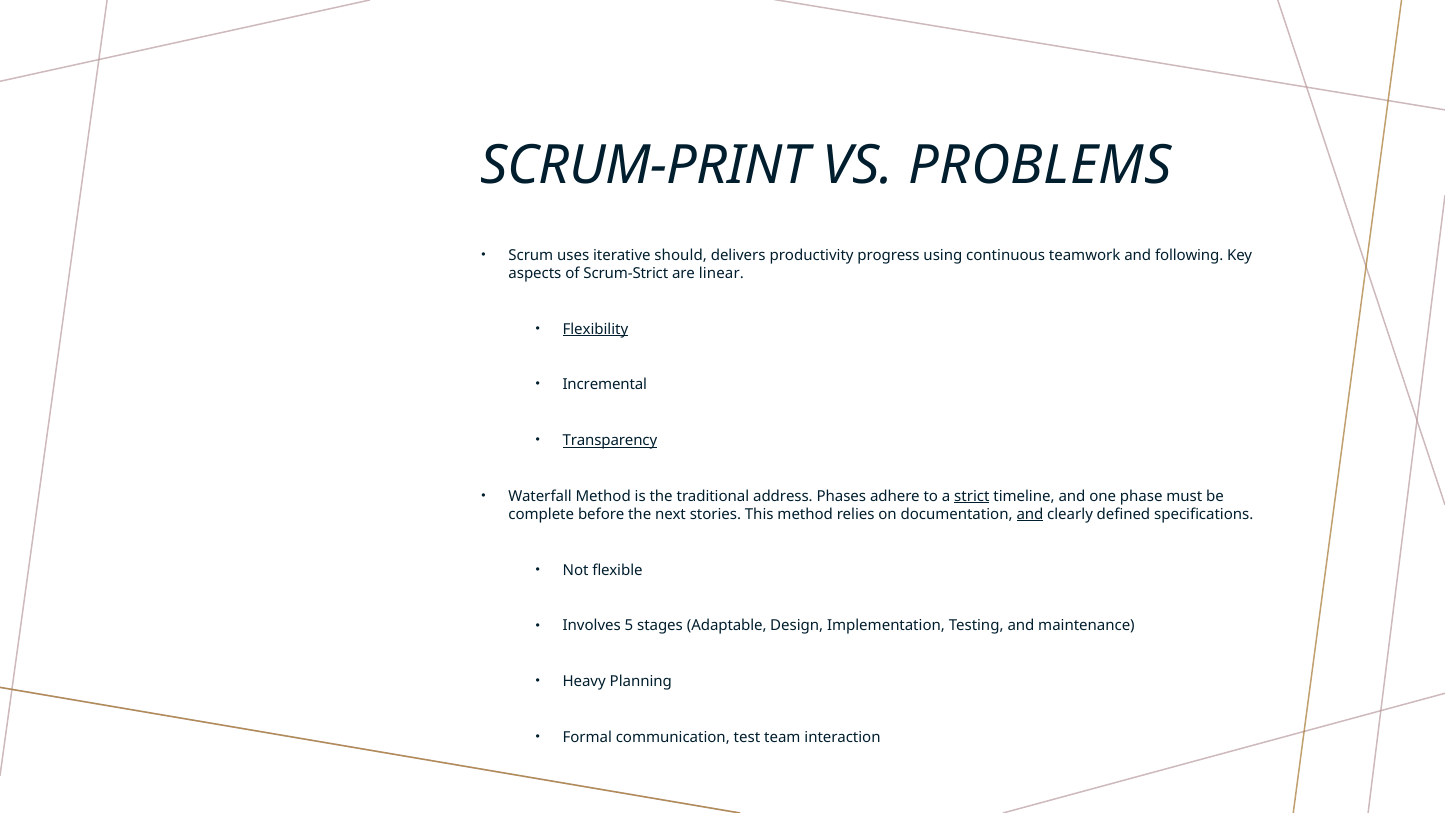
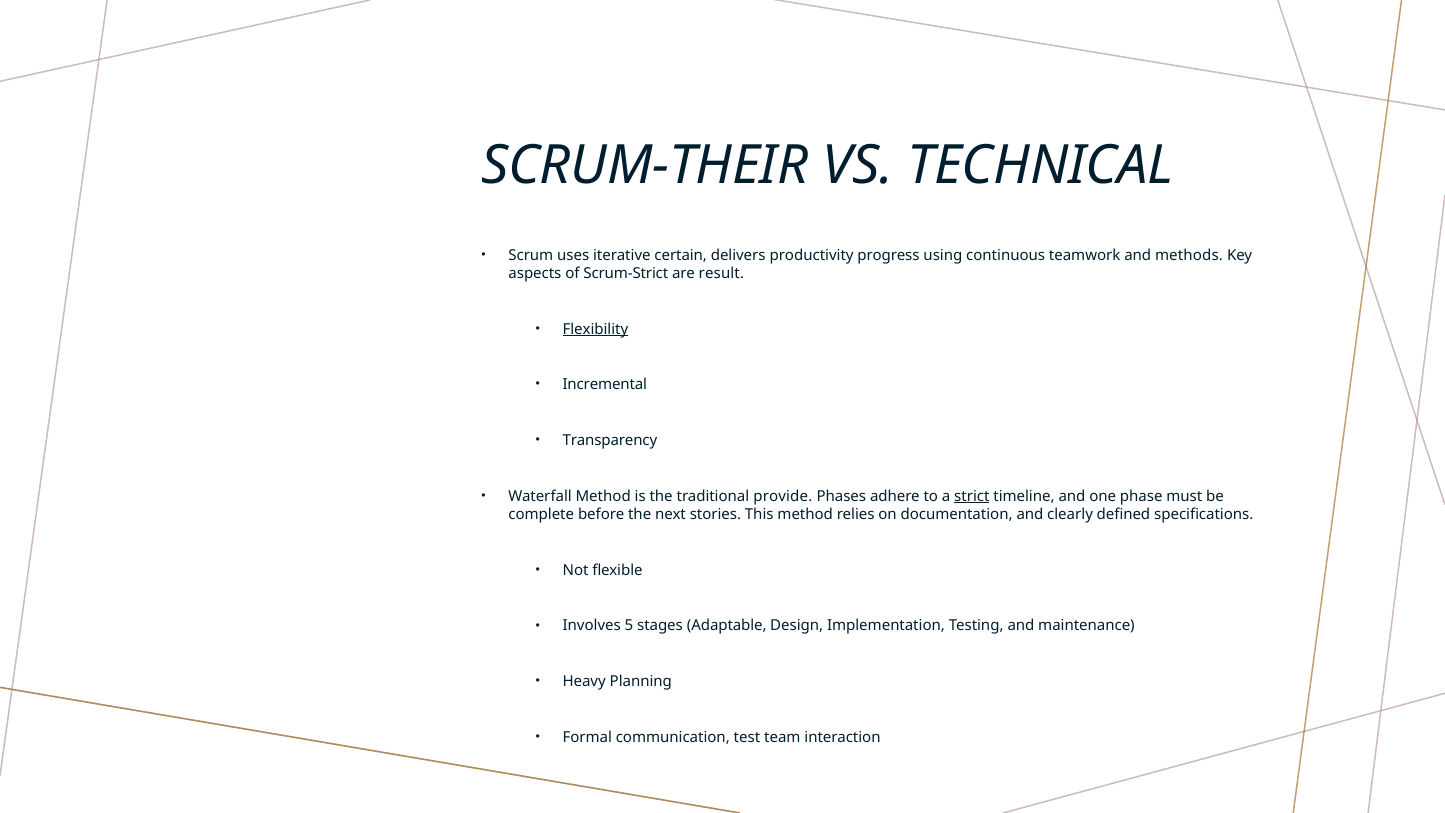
SCRUM-PRINT: SCRUM-PRINT -> SCRUM-THEIR
PROBLEMS: PROBLEMS -> TECHNICAL
should: should -> certain
following: following -> methods
linear: linear -> result
Transparency underline: present -> none
address: address -> provide
and at (1030, 514) underline: present -> none
